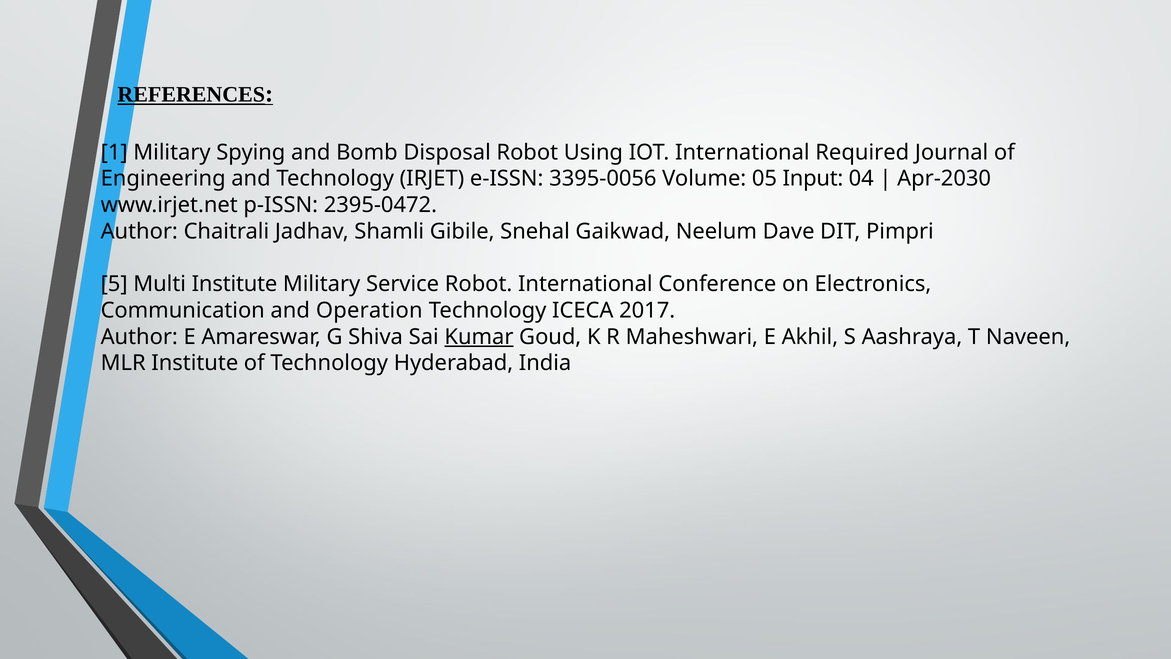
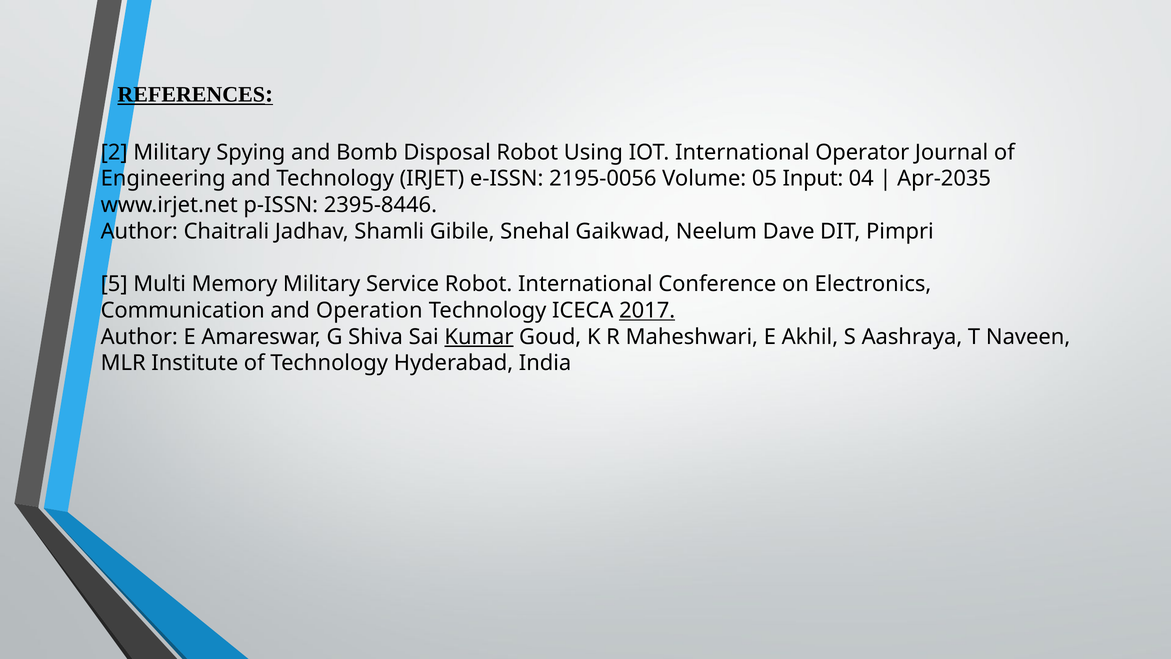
1: 1 -> 2
Required: Required -> Operator
3395-0056: 3395-0056 -> 2195-0056
Apr-2030: Apr-2030 -> Apr-2035
2395-0472: 2395-0472 -> 2395-8446
Multi Institute: Institute -> Memory
2017 underline: none -> present
